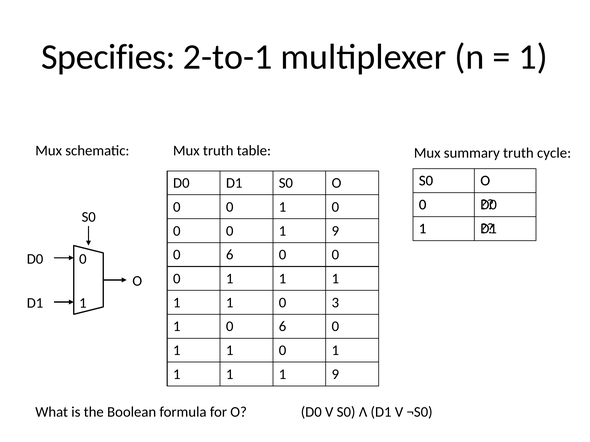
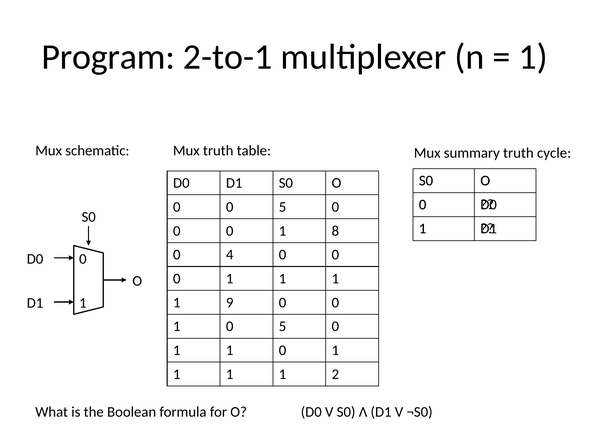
Specifies: Specifies -> Program
1 at (282, 207): 1 -> 5
0 1 9: 9 -> 8
6 at (230, 255): 6 -> 4
1 at (230, 303): 1 -> 9
3 at (335, 303): 3 -> 0
1 0 6: 6 -> 5
1 1 9: 9 -> 2
